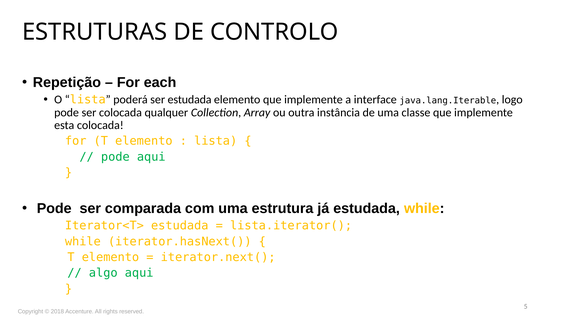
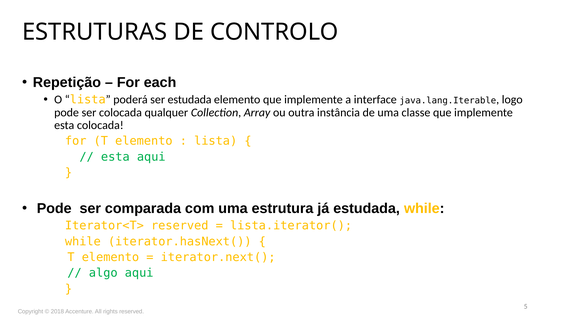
pode at (115, 157): pode -> esta
Iterator<T> estudada: estudada -> reserved
